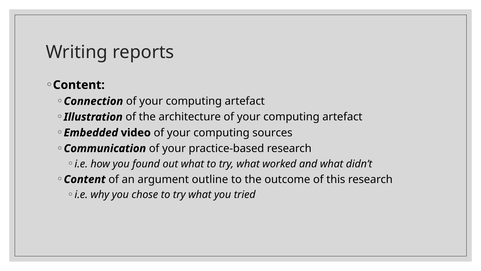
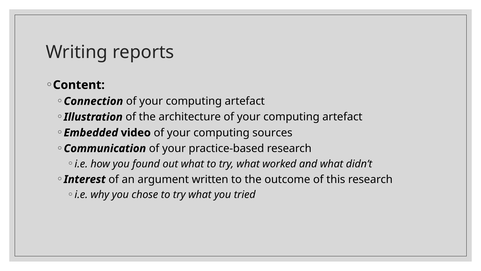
Content at (85, 179): Content -> Interest
outline: outline -> written
